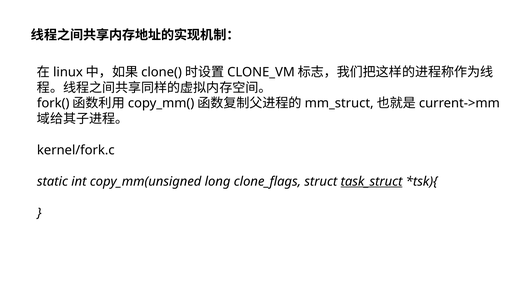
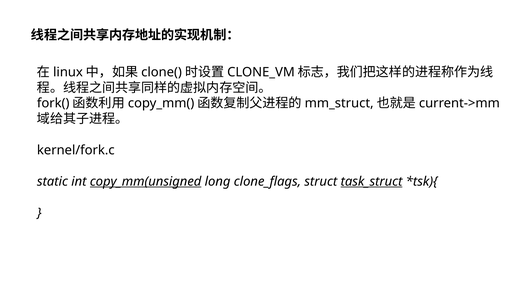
copy_mm(unsigned underline: none -> present
